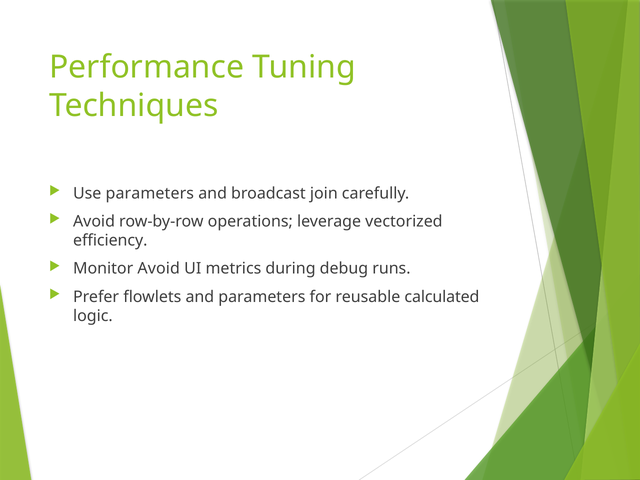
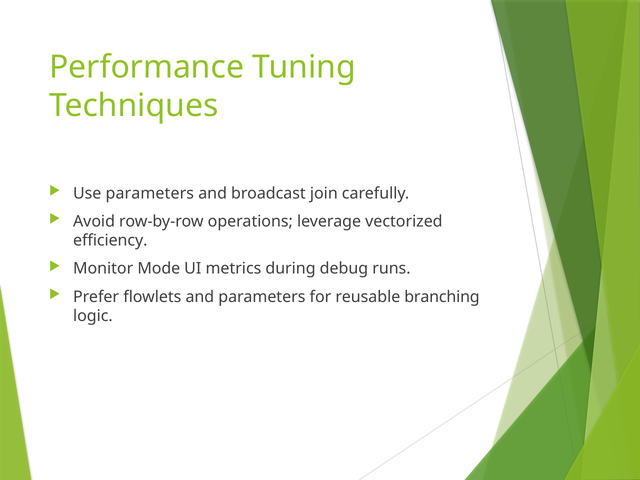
Monitor Avoid: Avoid -> Mode
calculated: calculated -> branching
